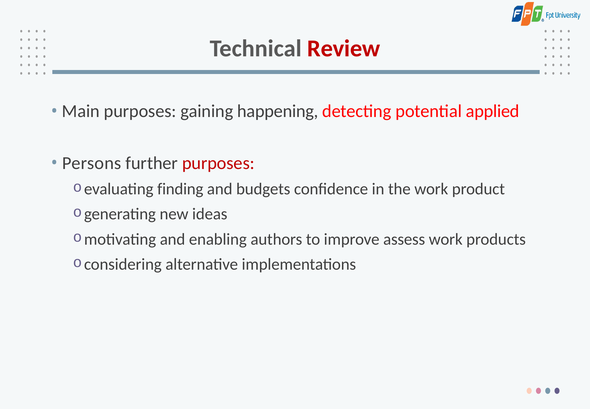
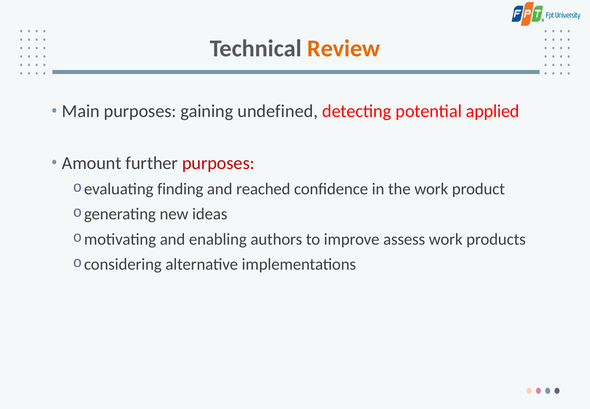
Review colour: red -> orange
happening: happening -> undefined
Persons: Persons -> Amount
budgets: budgets -> reached
